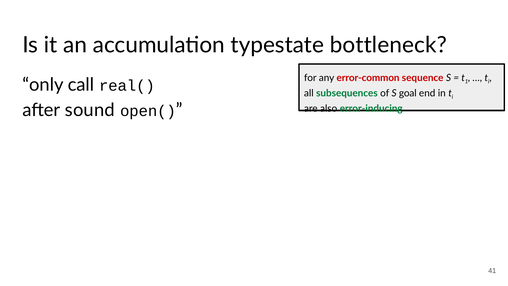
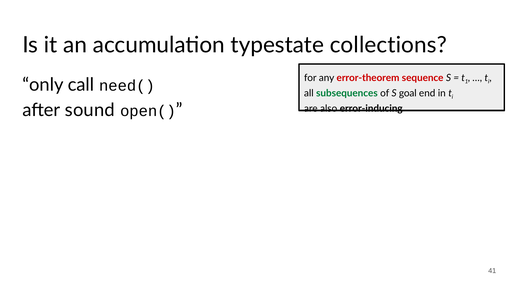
bottleneck: bottleneck -> collections
error-common: error-common -> error-theorem
real(: real( -> need(
error-inducing colour: green -> black
